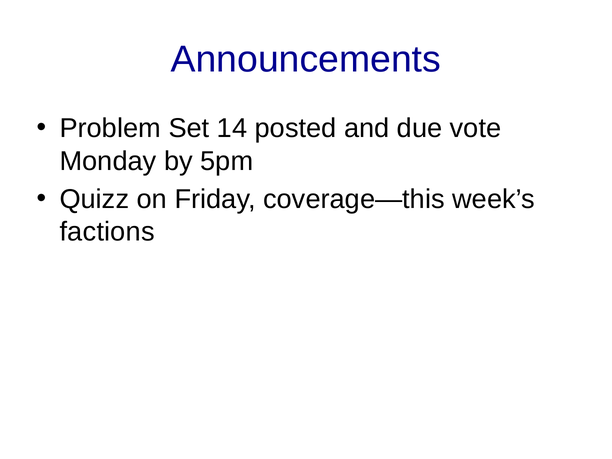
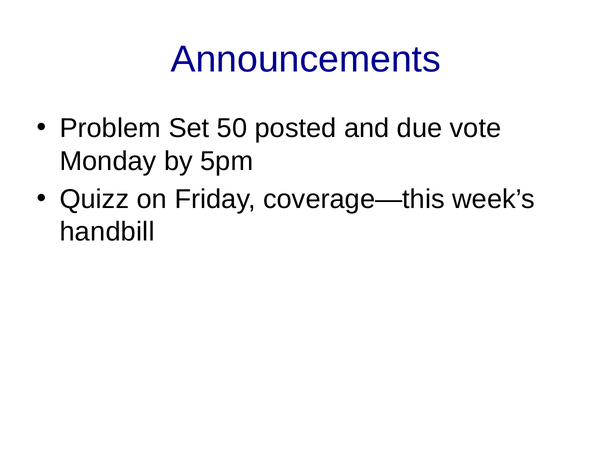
14: 14 -> 50
factions: factions -> handbill
